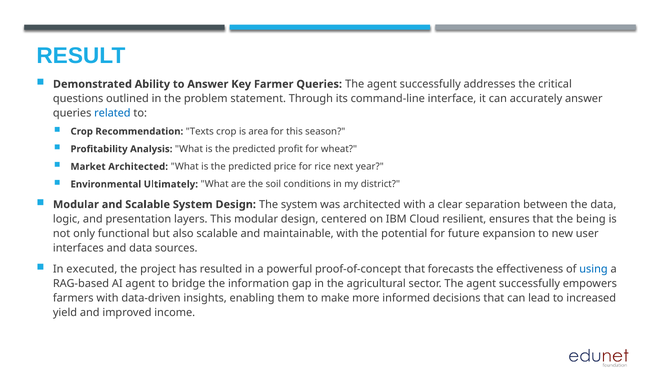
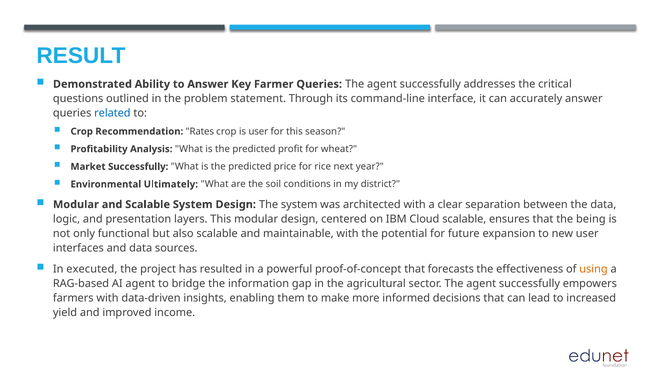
Texts: Texts -> Rates
is area: area -> user
Market Architected: Architected -> Successfully
Cloud resilient: resilient -> scalable
using colour: blue -> orange
